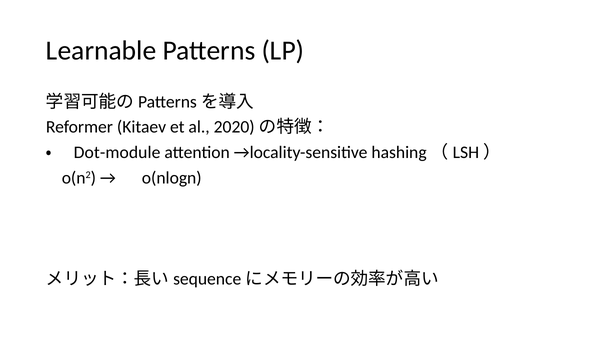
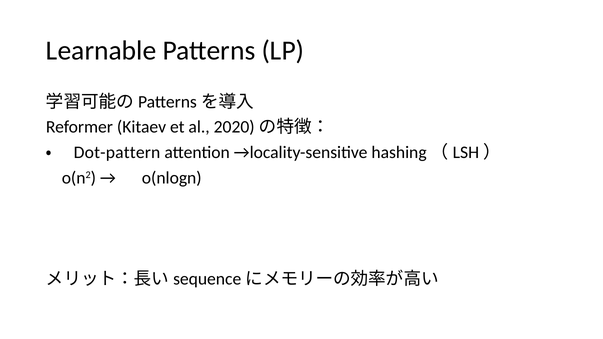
Dot-module: Dot-module -> Dot-pattern
